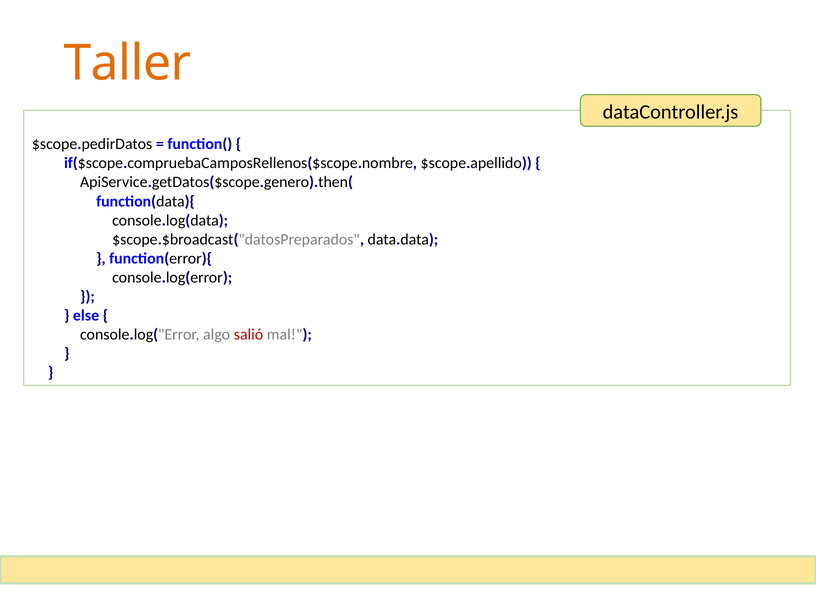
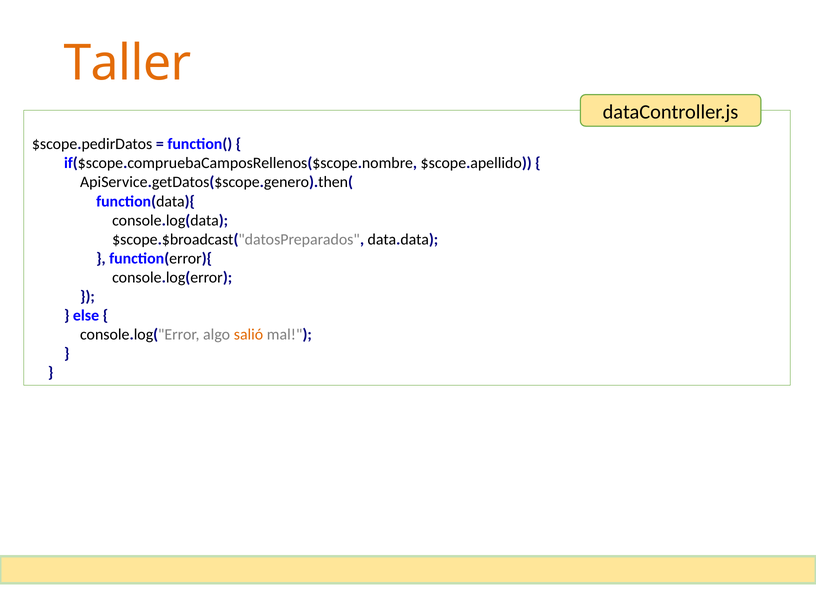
salió colour: red -> orange
